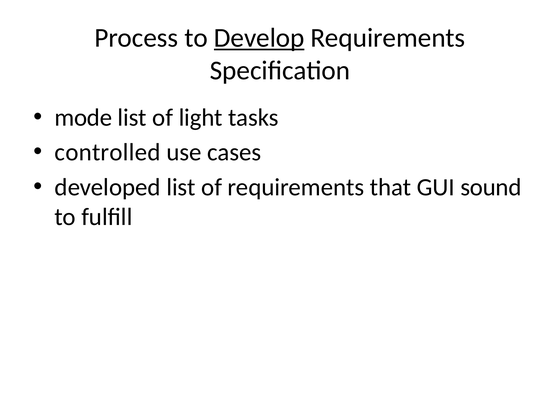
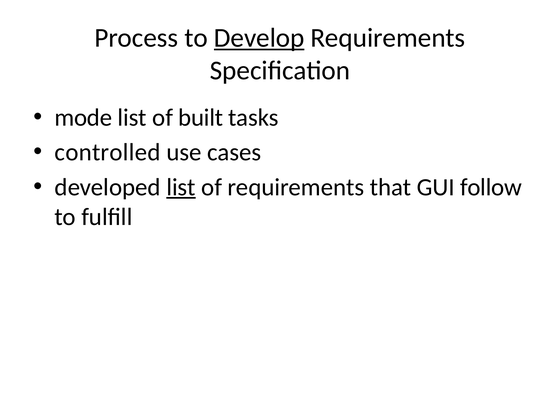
light: light -> built
list at (181, 187) underline: none -> present
sound: sound -> follow
